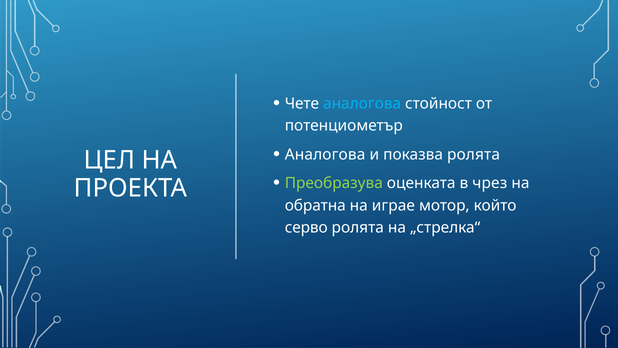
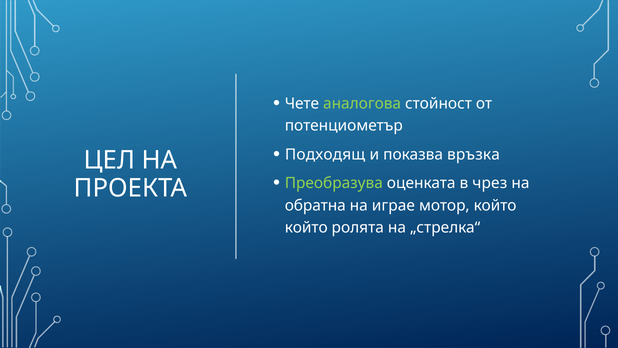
аналогова at (362, 104) colour: light blue -> light green
Аналогова at (325, 154): Аналогова -> Подходящ
показва ролята: ролята -> връзка
серво at (306, 228): серво -> който
